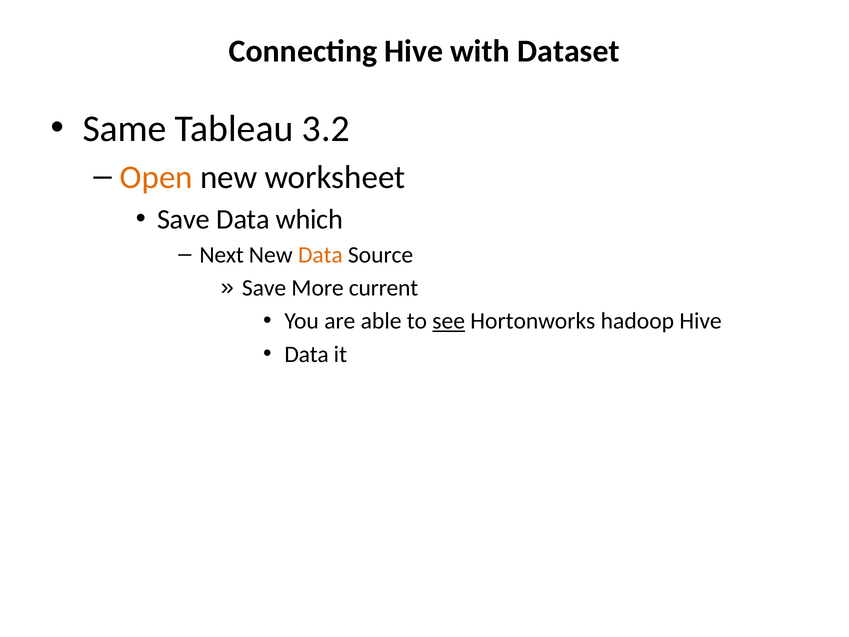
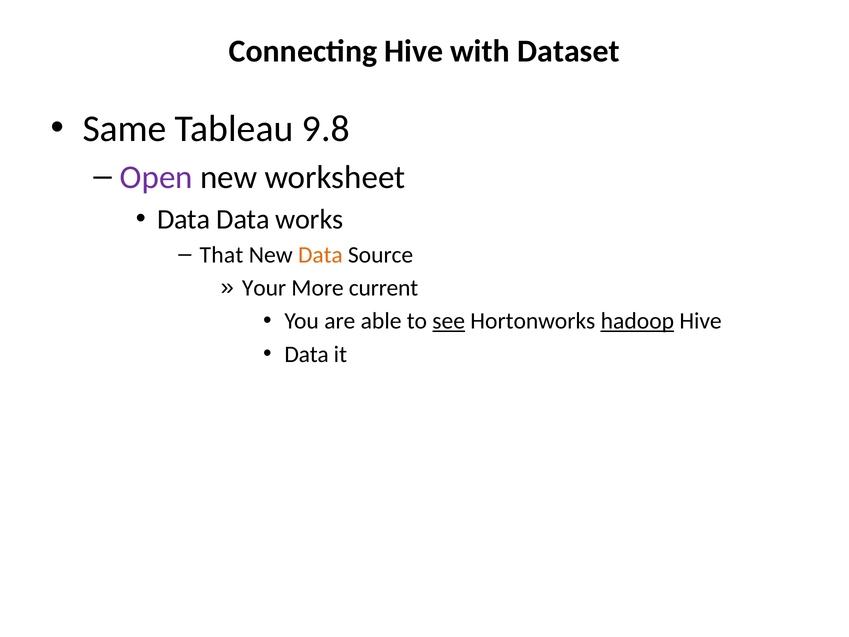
3.2: 3.2 -> 9.8
Open colour: orange -> purple
Save at (184, 219): Save -> Data
which: which -> works
Next: Next -> That
Save at (264, 288): Save -> Your
hadoop underline: none -> present
